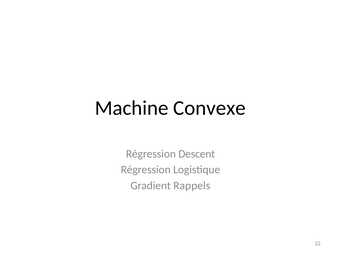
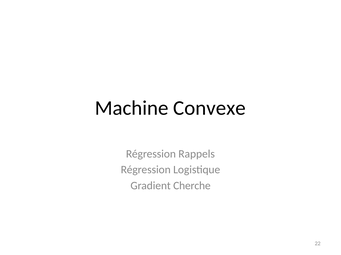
Descent: Descent -> Rappels
Rappels: Rappels -> Cherche
